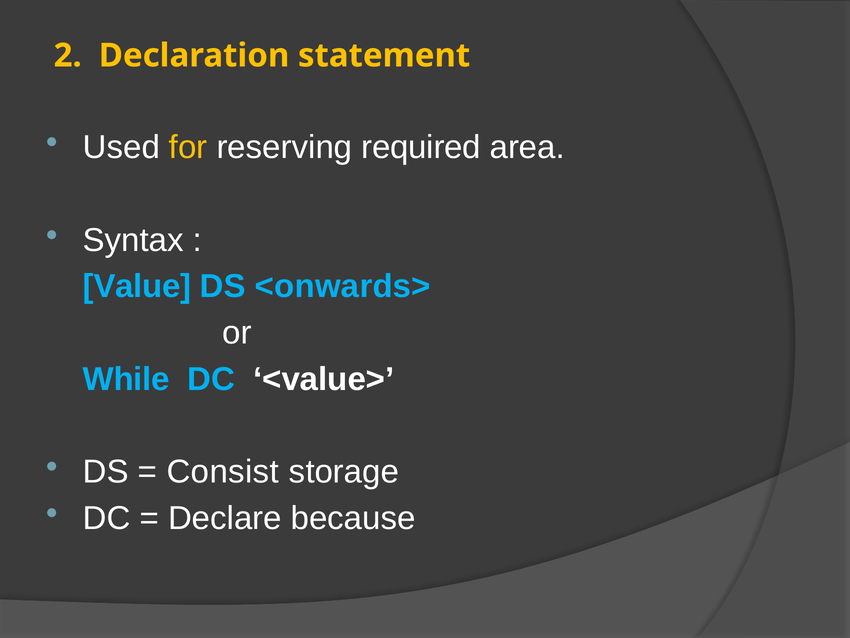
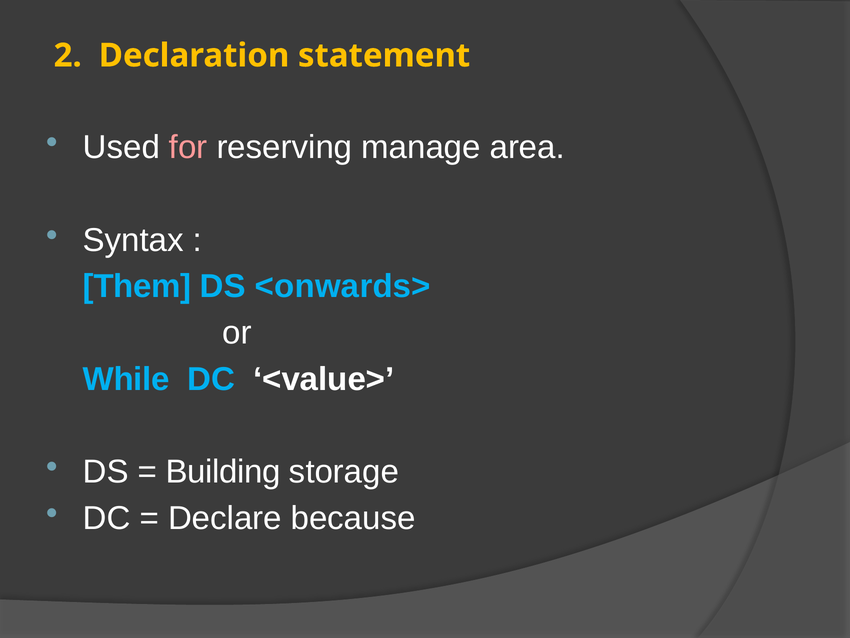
for colour: yellow -> pink
required: required -> manage
Value: Value -> Them
Consist: Consist -> Building
